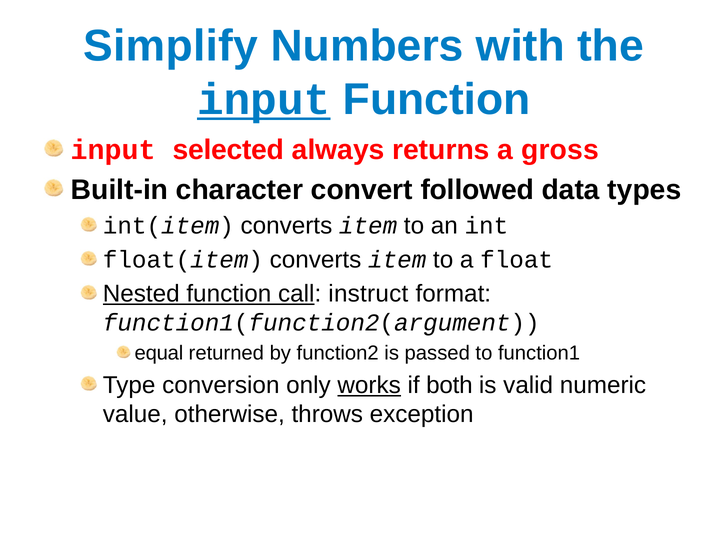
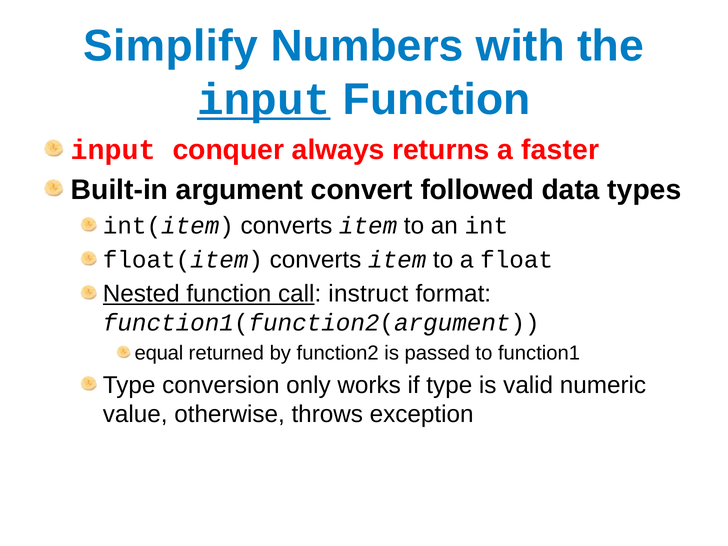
selected: selected -> conquer
gross: gross -> faster
character: character -> argument
works underline: present -> none
if both: both -> type
